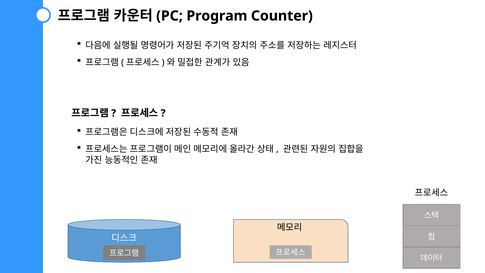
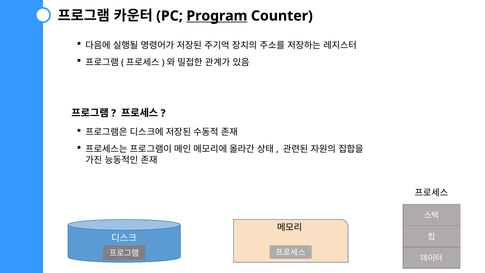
Program underline: none -> present
